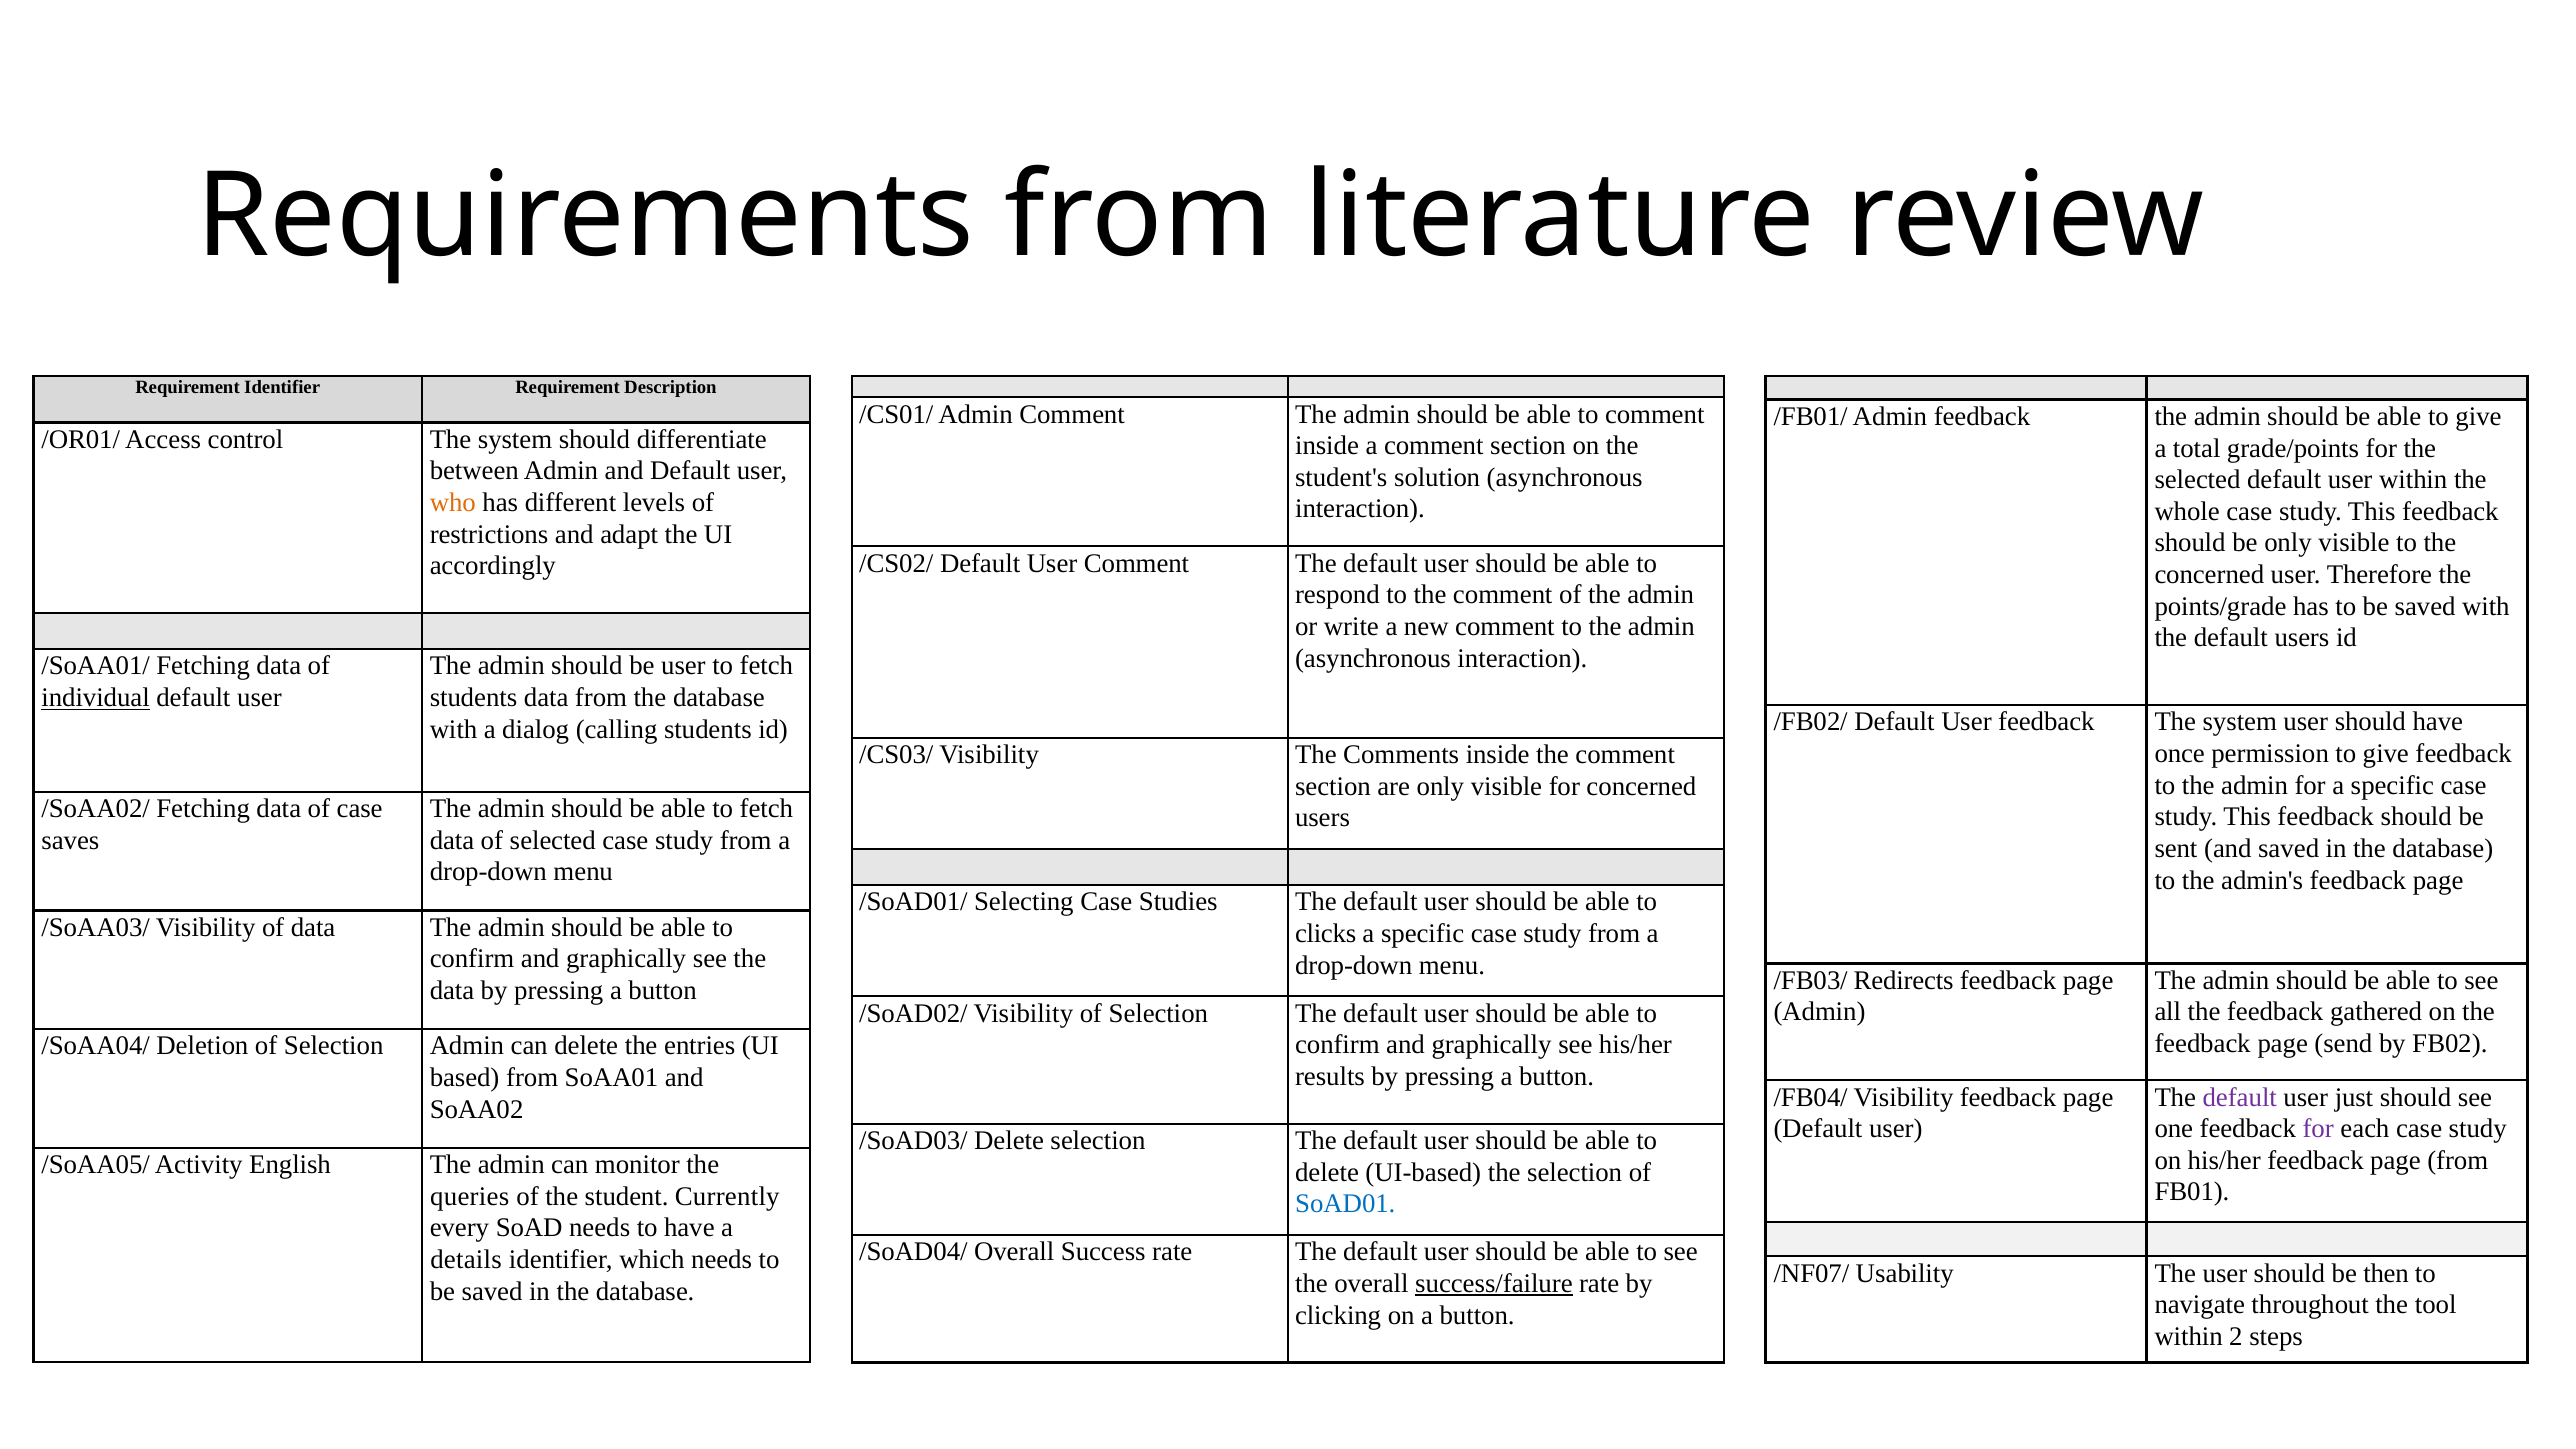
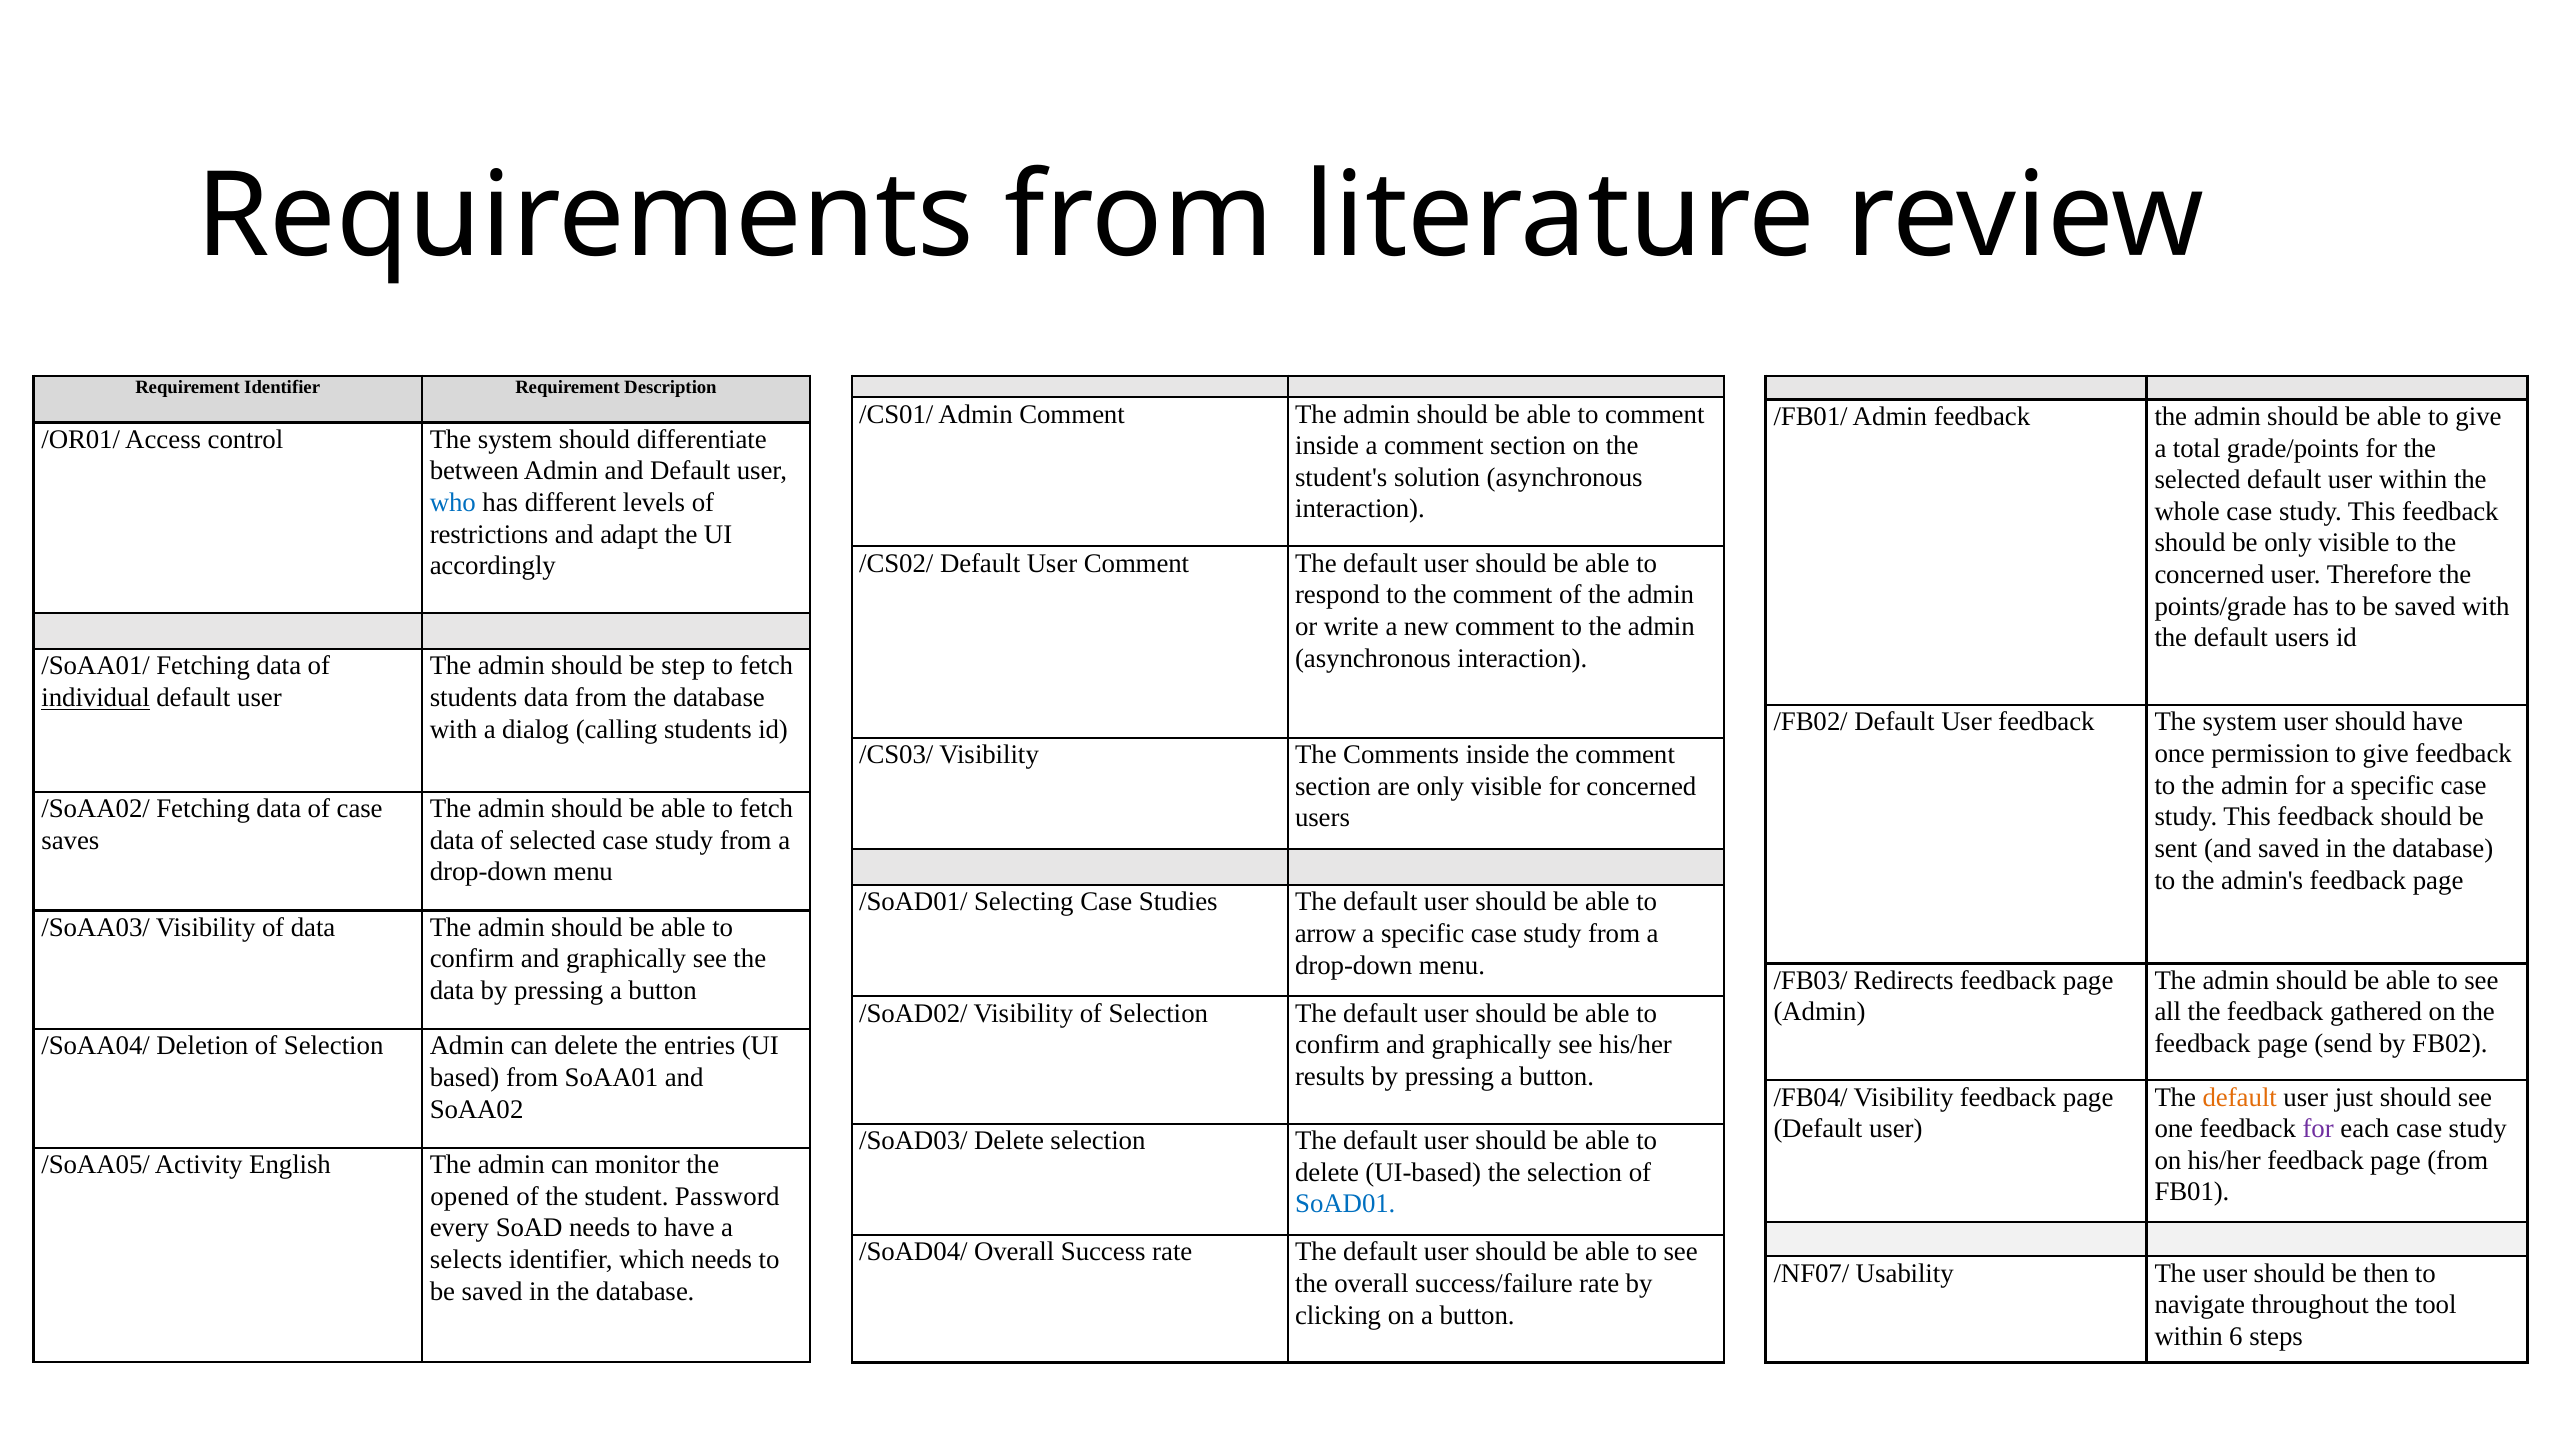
who colour: orange -> blue
be user: user -> step
clicks: clicks -> arrow
default at (2240, 1097) colour: purple -> orange
queries: queries -> opened
Currently: Currently -> Password
details: details -> selects
success/failure underline: present -> none
2: 2 -> 6
